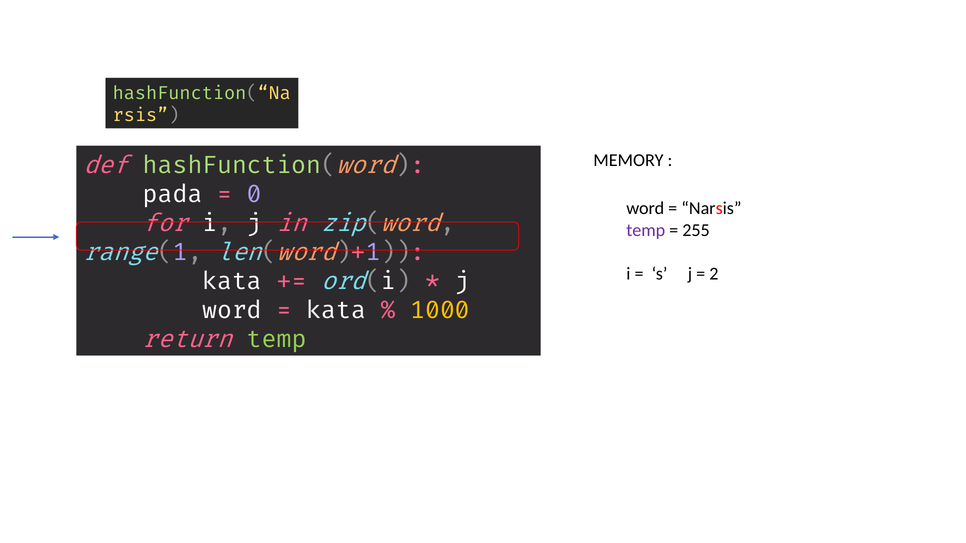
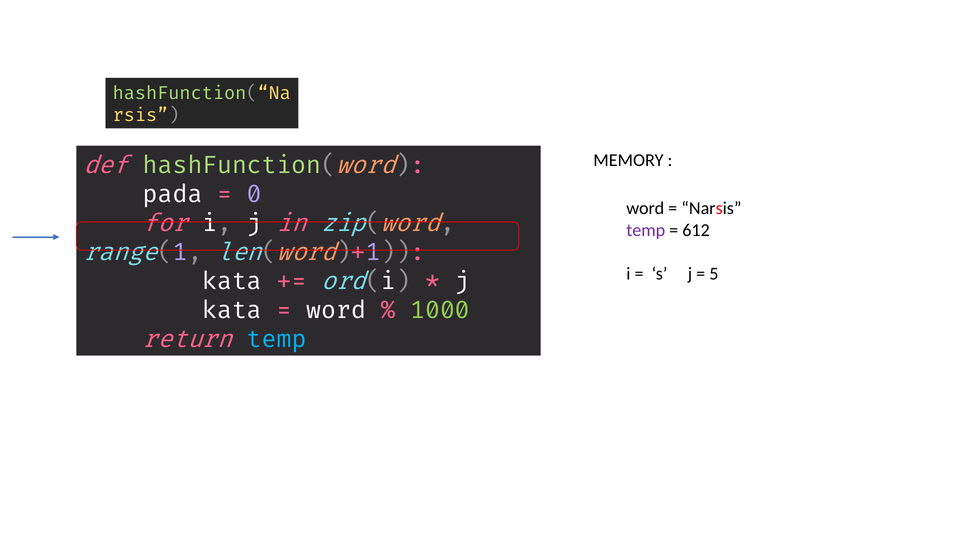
255: 255 -> 612
2: 2 -> 5
word at (232, 310): word -> kata
kata at (336, 310): kata -> word
1000 colour: yellow -> light green
temp at (277, 339) colour: light green -> light blue
